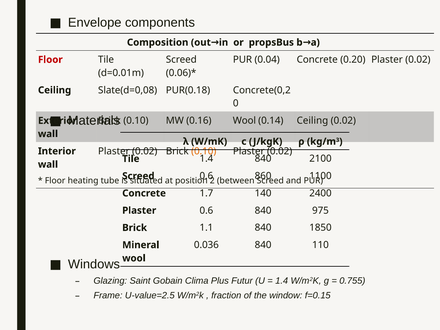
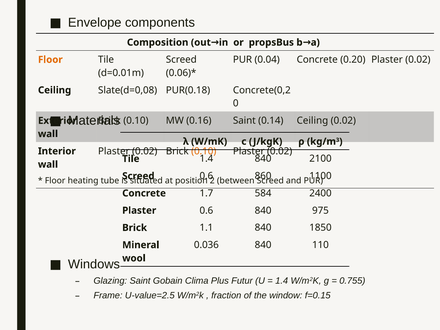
Floor at (50, 60) colour: red -> orange
0.16 Wool: Wool -> Saint
140: 140 -> 584
